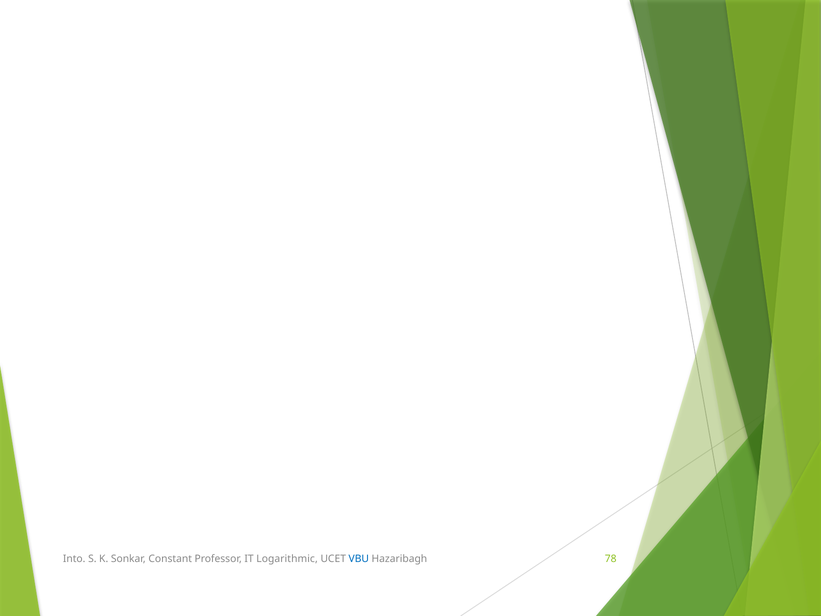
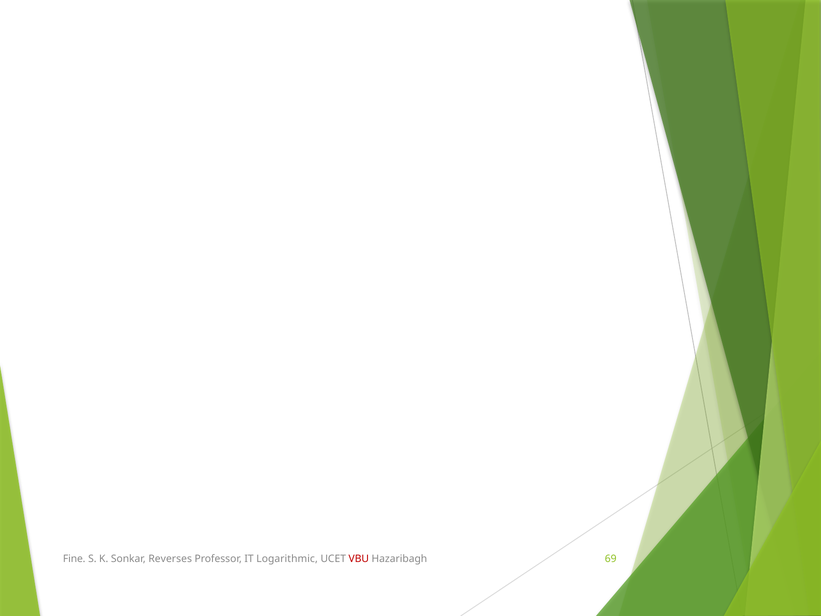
Into: Into -> Fine
Constant: Constant -> Reverses
VBU colour: blue -> red
78: 78 -> 69
